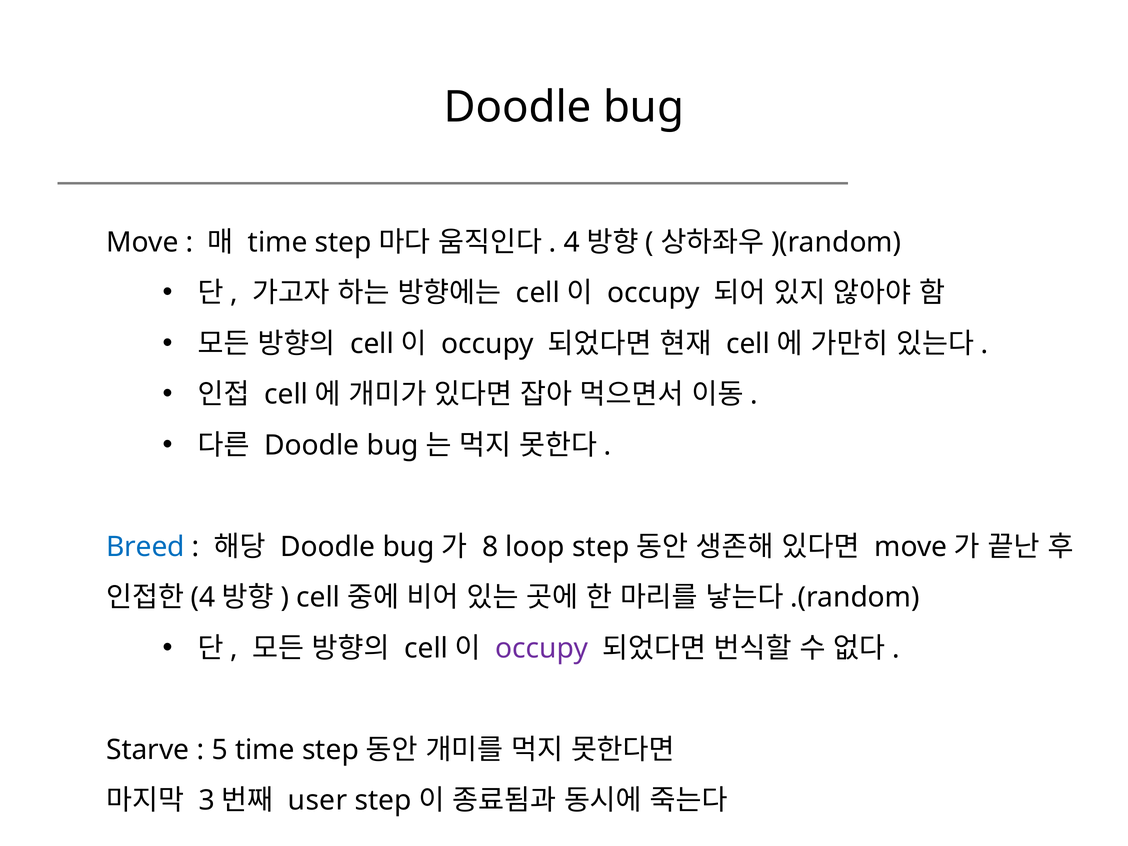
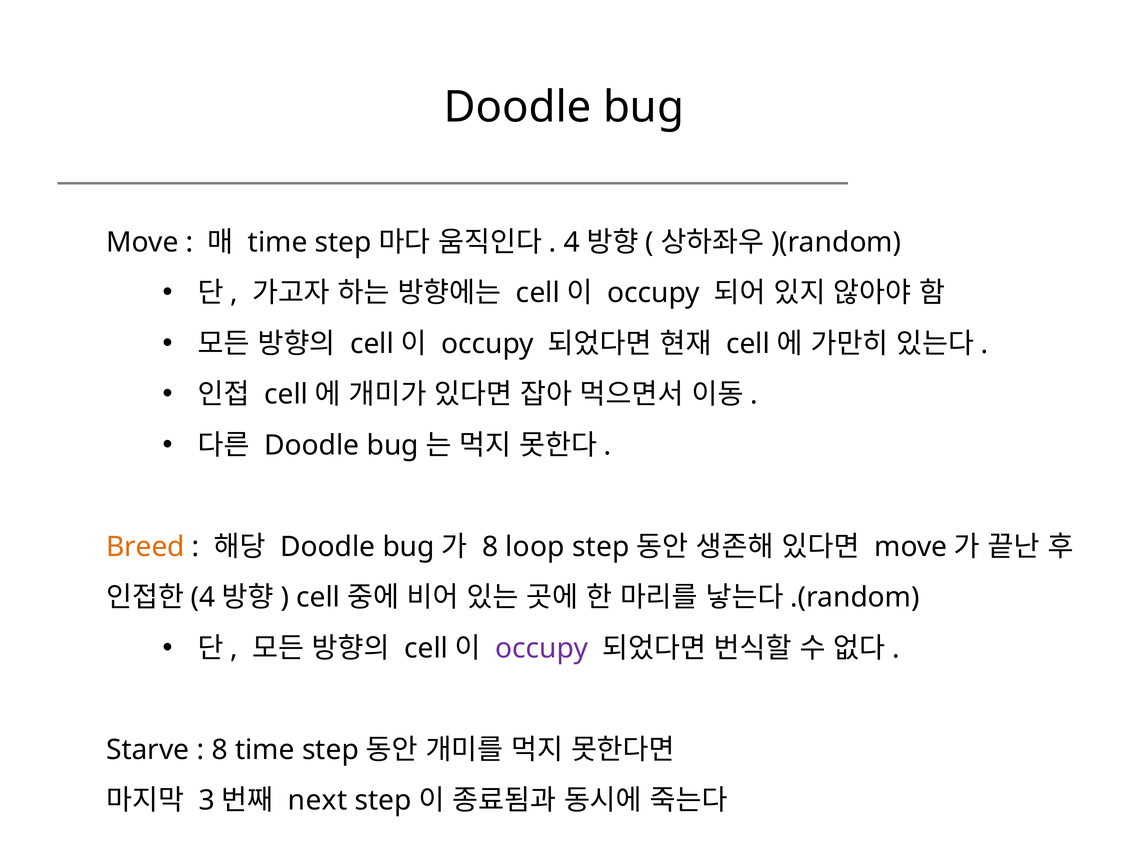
Breed colour: blue -> orange
5 at (220, 750): 5 -> 8
user: user -> next
